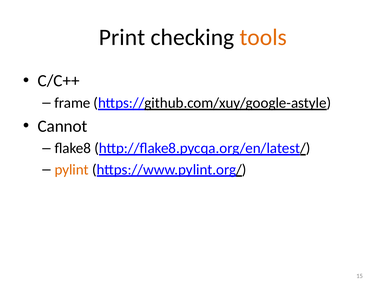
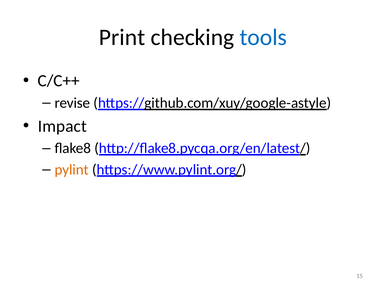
tools colour: orange -> blue
frame: frame -> revise
Cannot: Cannot -> Impact
